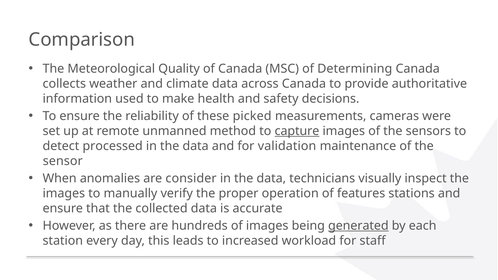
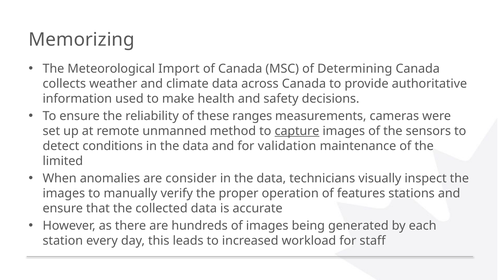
Comparison: Comparison -> Memorizing
Quality: Quality -> Import
picked: picked -> ranges
processed: processed -> conditions
sensor: sensor -> limited
generated underline: present -> none
